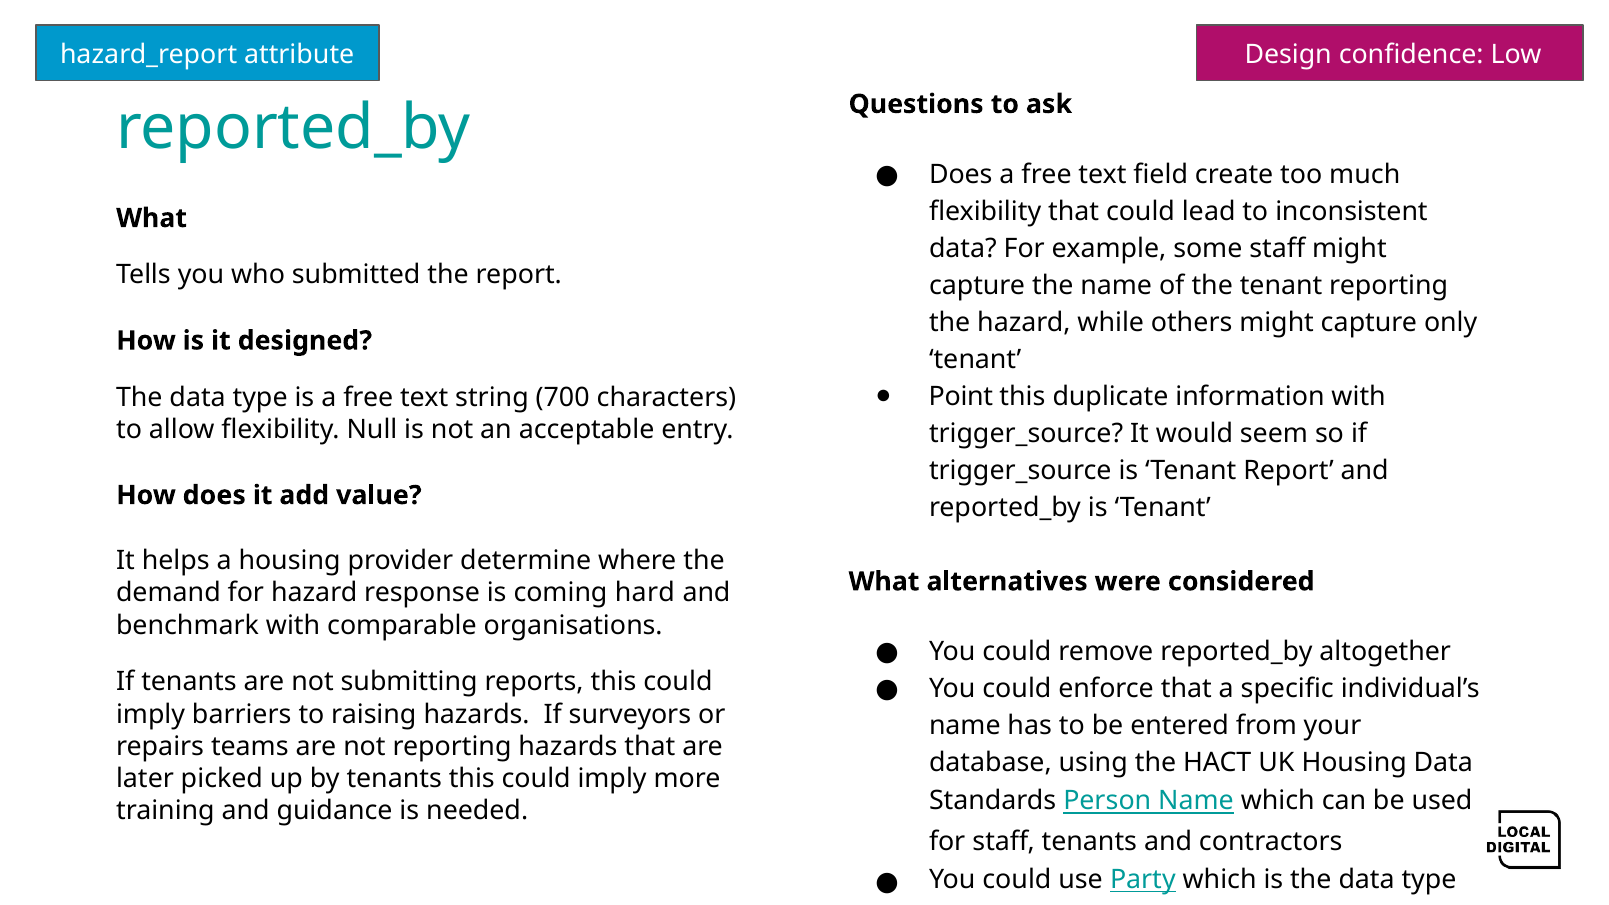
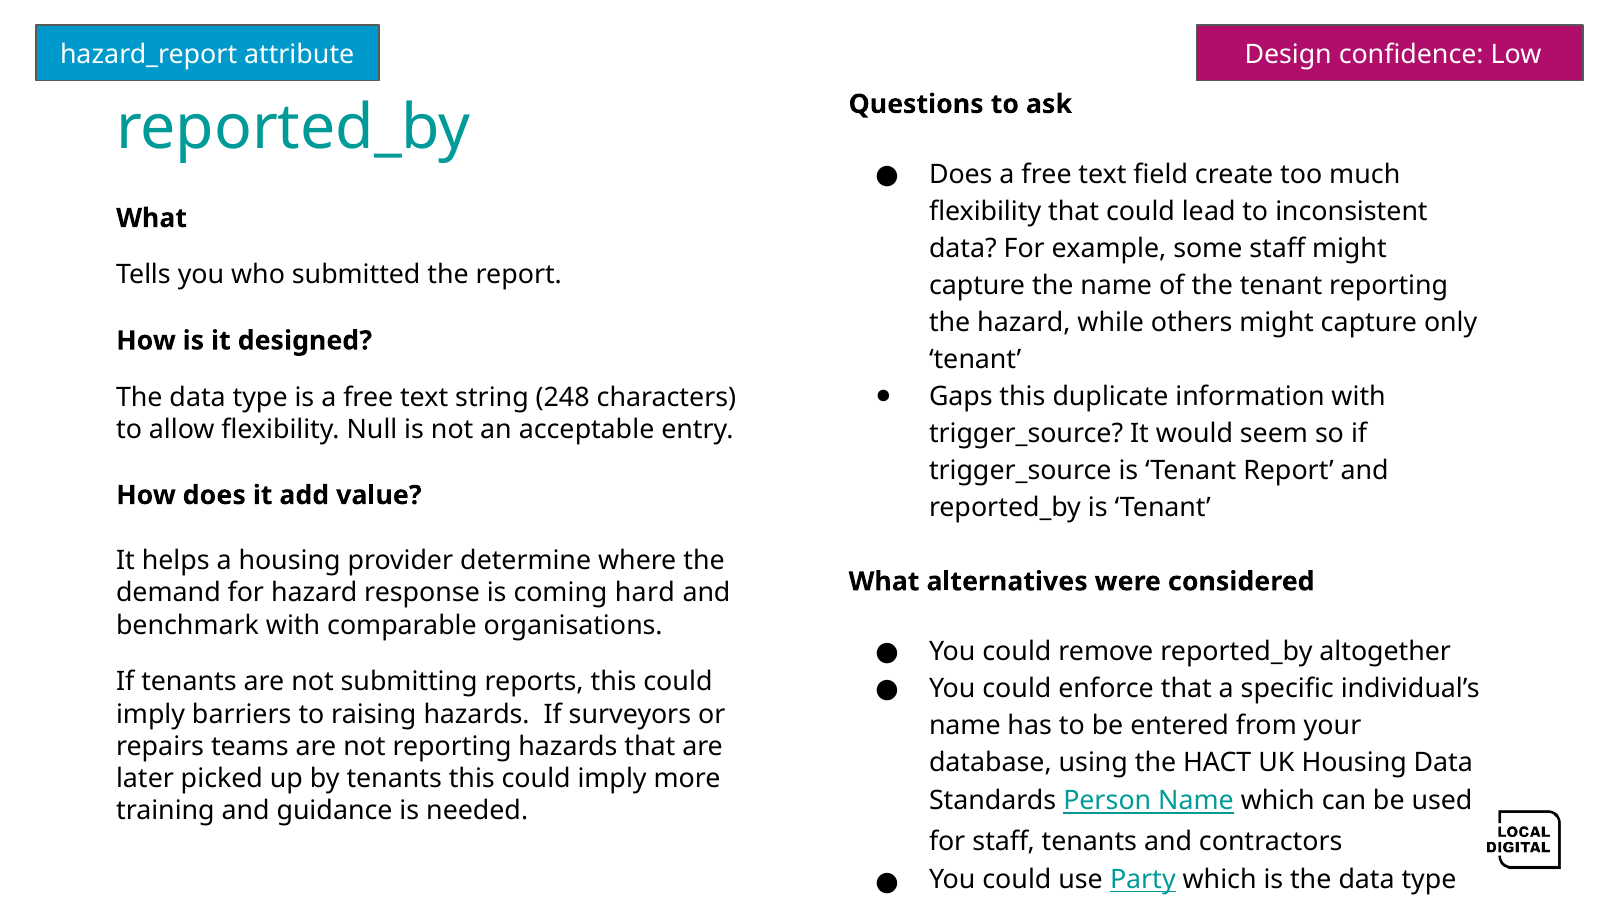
Point: Point -> Gaps
700: 700 -> 248
